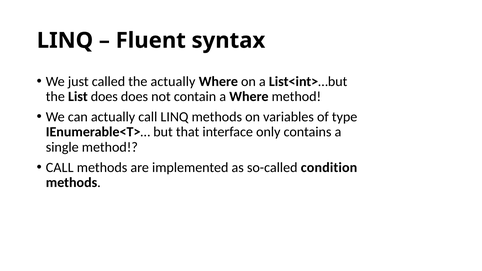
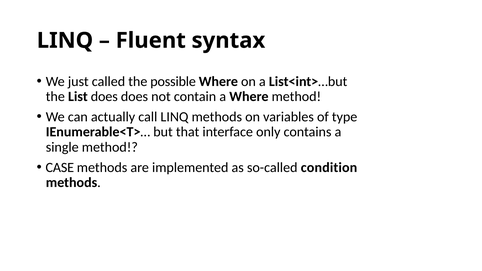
the actually: actually -> possible
CALL at (60, 167): CALL -> CASE
